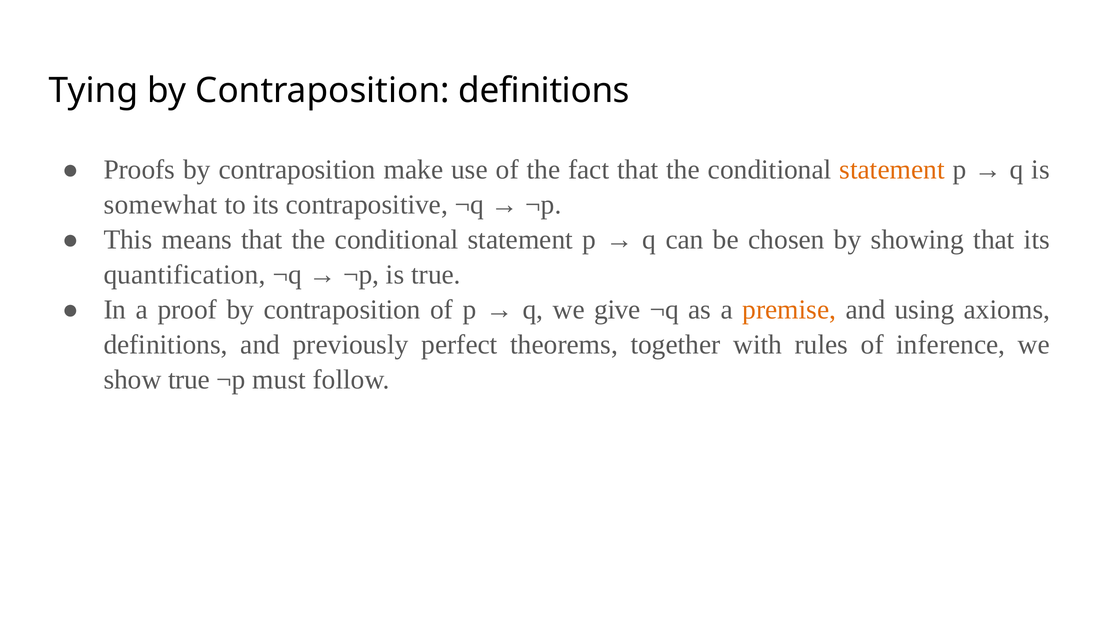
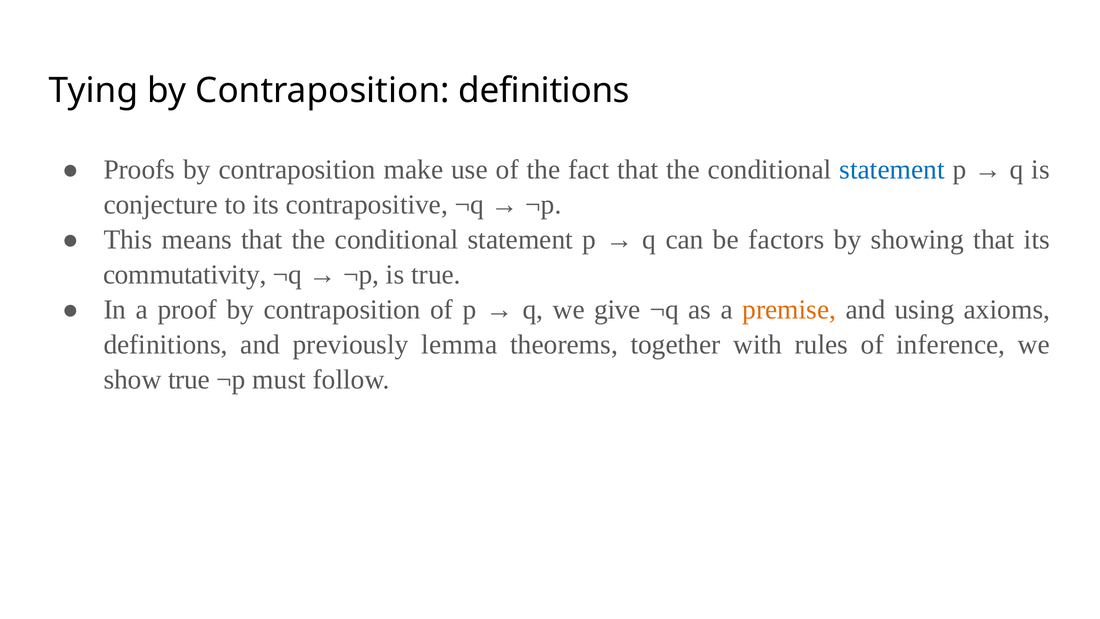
statement at (892, 170) colour: orange -> blue
somewhat: somewhat -> conjecture
chosen: chosen -> factors
quantification: quantification -> commutativity
perfect: perfect -> lemma
